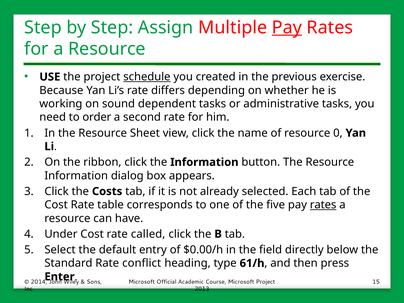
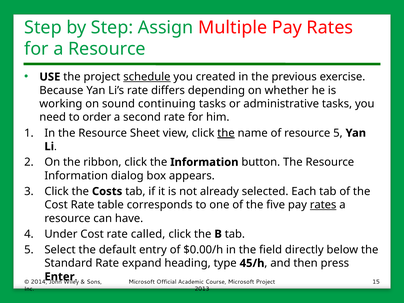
Pay at (287, 27) underline: present -> none
dependent: dependent -> continuing
the at (226, 133) underline: none -> present
resource 0: 0 -> 5
conflict: conflict -> expand
61/h: 61/h -> 45/h
